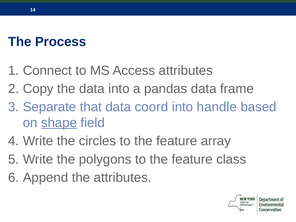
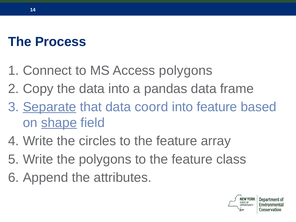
Access attributes: attributes -> polygons
Separate underline: none -> present
into handle: handle -> feature
